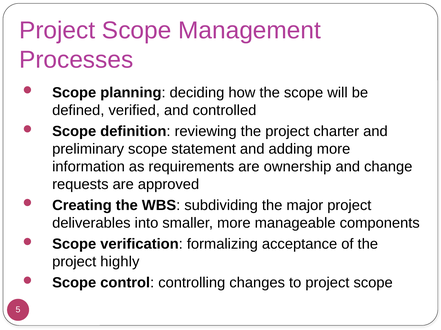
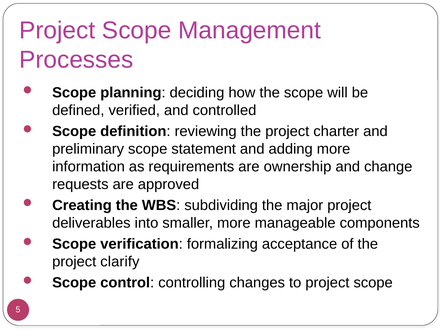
highly: highly -> clarify
